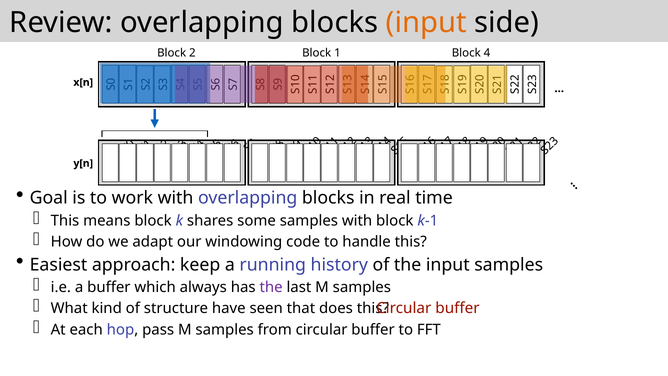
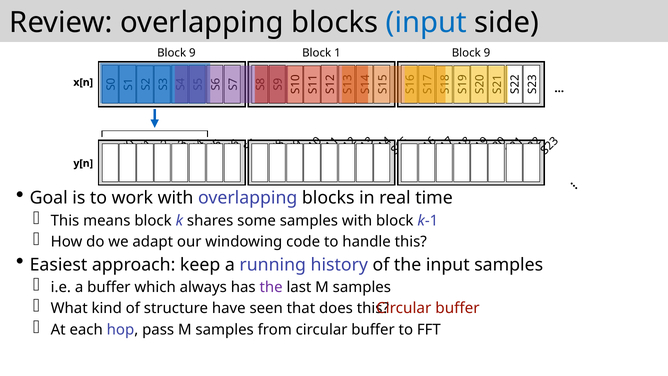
input at (426, 23) colour: orange -> blue
2 at (192, 53): 2 -> 9
1 Block 4: 4 -> 9
